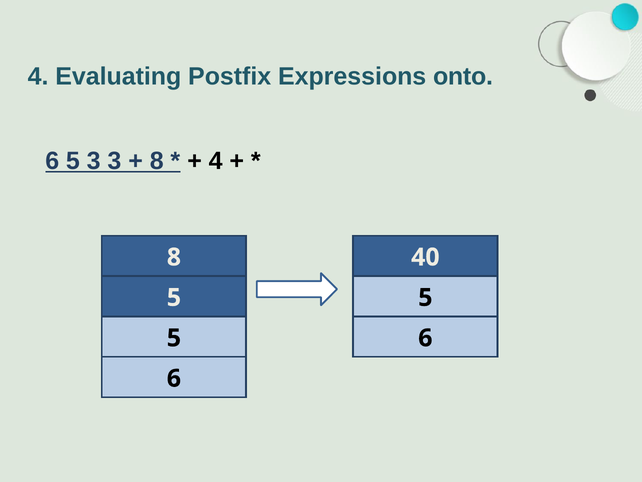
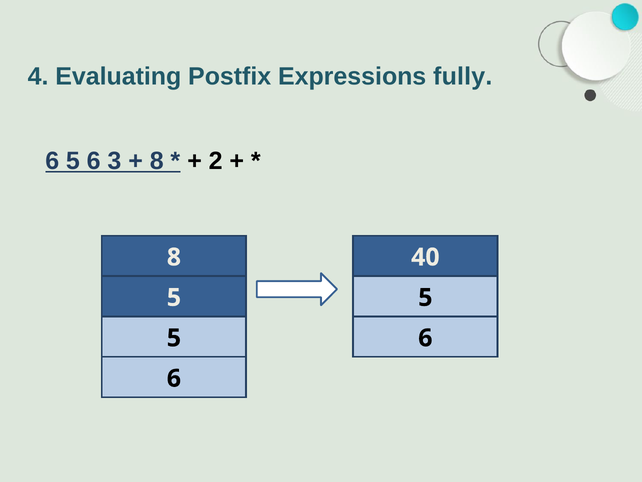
onto: onto -> fully
6 5 3: 3 -> 6
4 at (216, 161): 4 -> 2
